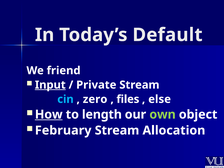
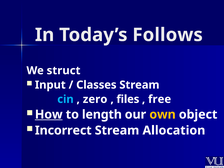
Default: Default -> Follows
friend: friend -> struct
Input underline: present -> none
Private: Private -> Classes
else: else -> free
own colour: light green -> yellow
February: February -> Incorrect
